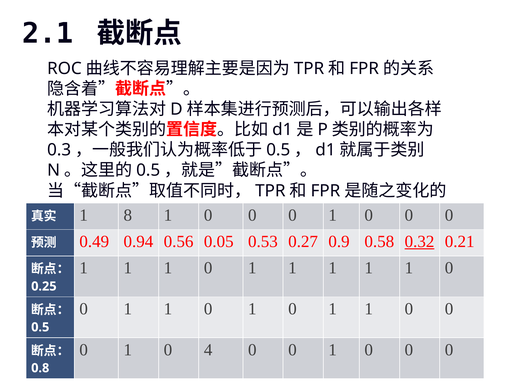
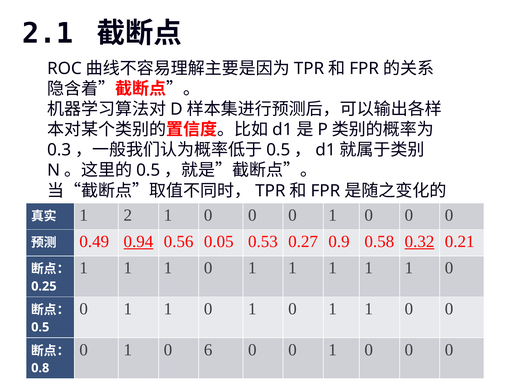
8: 8 -> 2
0.94 underline: none -> present
4: 4 -> 6
